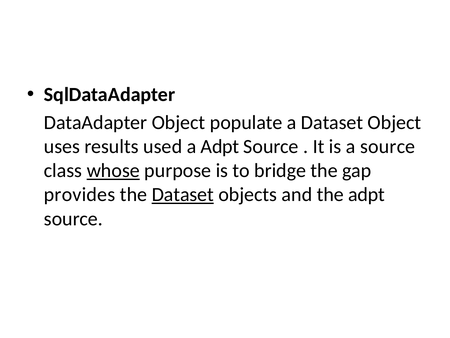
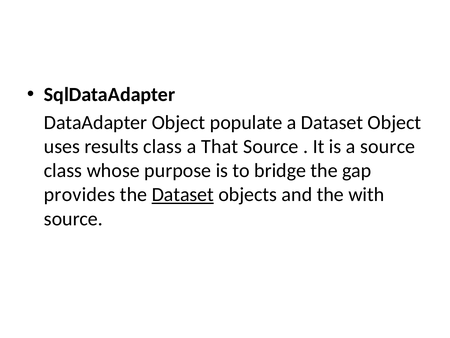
results used: used -> class
a Adpt: Adpt -> That
whose underline: present -> none
the adpt: adpt -> with
